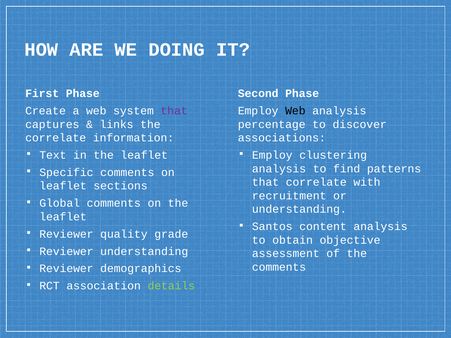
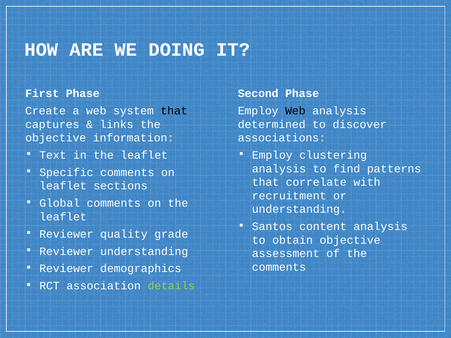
that at (174, 111) colour: purple -> black
percentage: percentage -> determined
correlate at (56, 138): correlate -> objective
